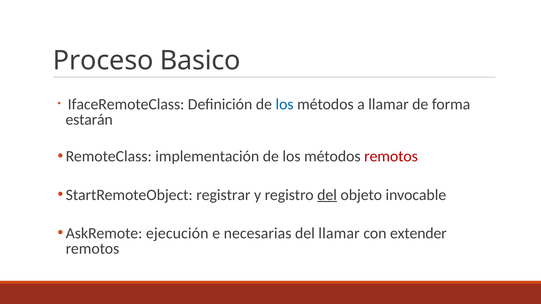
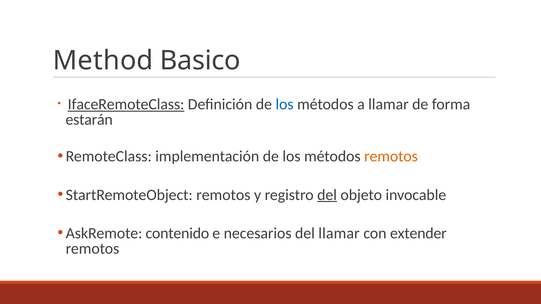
Proceso: Proceso -> Method
IfaceRemoteClass underline: none -> present
remotos at (391, 157) colour: red -> orange
StartRemoteObject registrar: registrar -> remotos
ejecución: ejecución -> contenido
necesarias: necesarias -> necesarios
